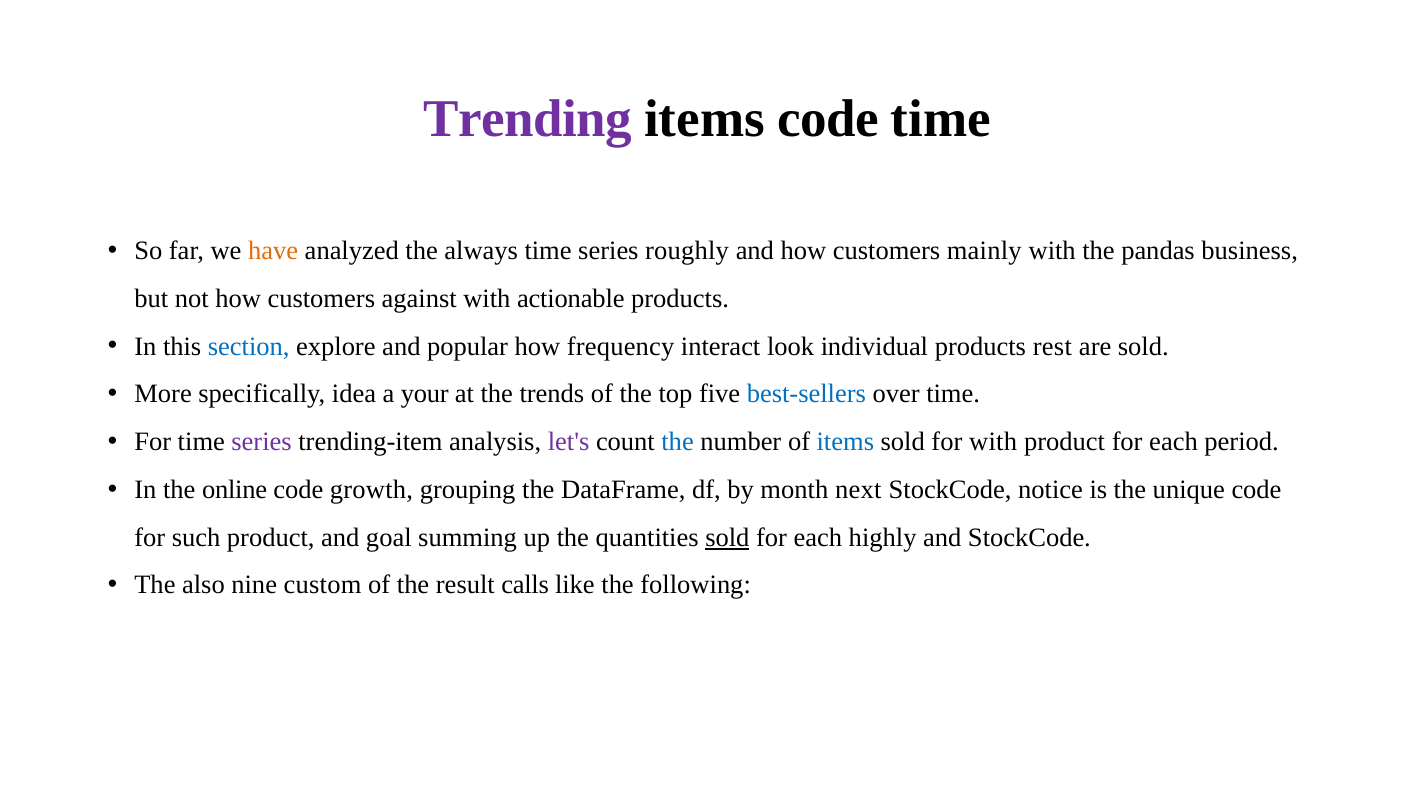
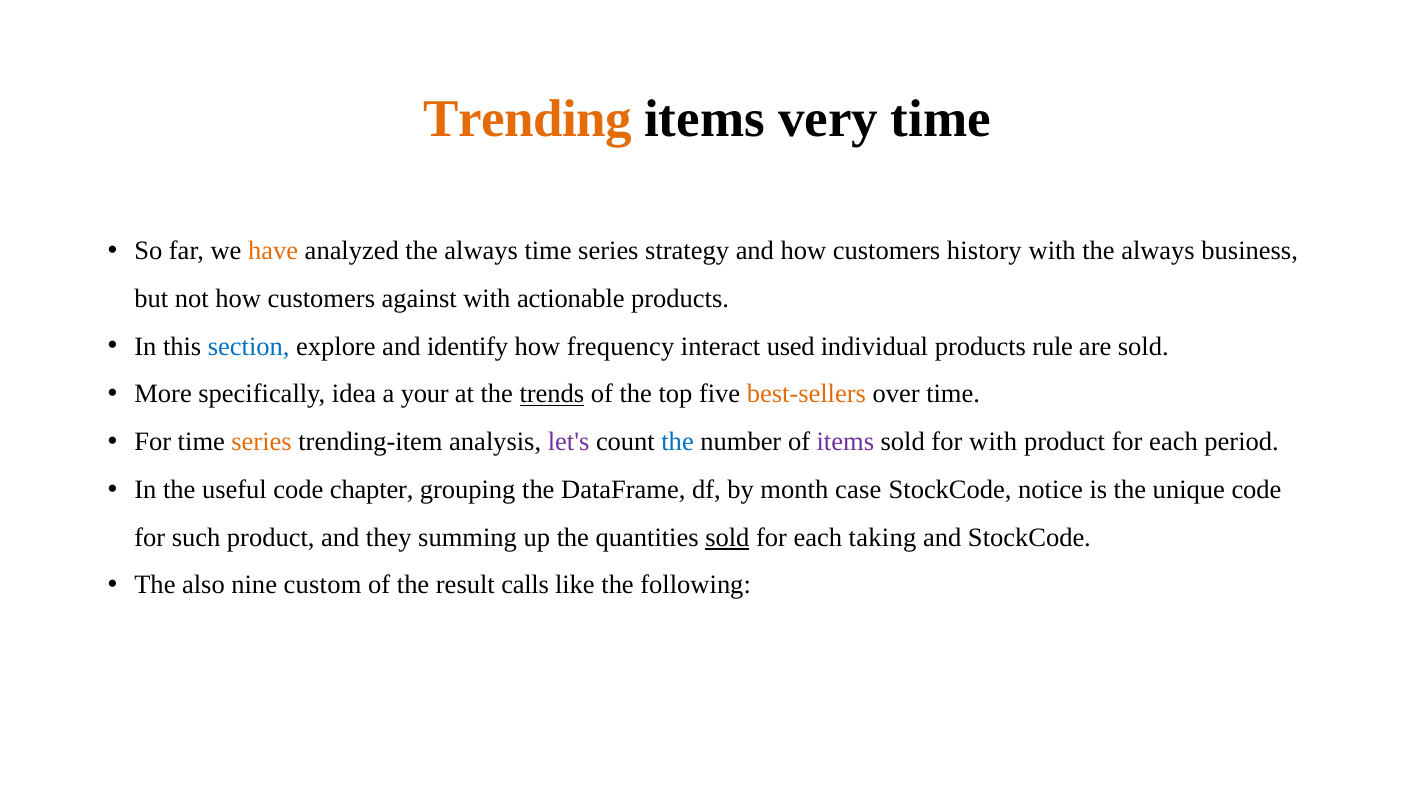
Trending colour: purple -> orange
items code: code -> very
roughly: roughly -> strategy
mainly: mainly -> history
with the pandas: pandas -> always
popular: popular -> identify
look: look -> used
rest: rest -> rule
trends underline: none -> present
best-sellers colour: blue -> orange
series at (262, 442) colour: purple -> orange
items at (845, 442) colour: blue -> purple
online: online -> useful
growth: growth -> chapter
next: next -> case
goal: goal -> they
highly: highly -> taking
